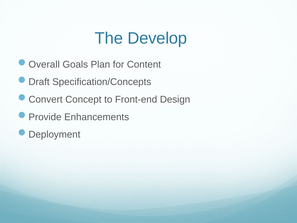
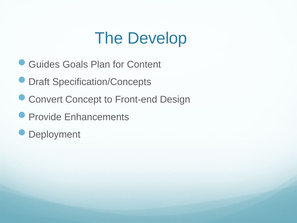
Overall: Overall -> Guides
